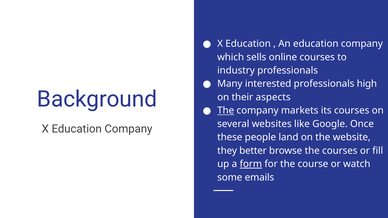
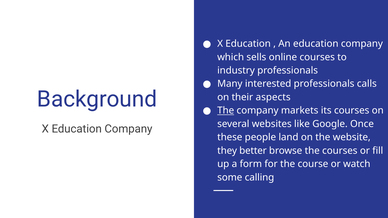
high: high -> calls
form underline: present -> none
emails: emails -> calling
